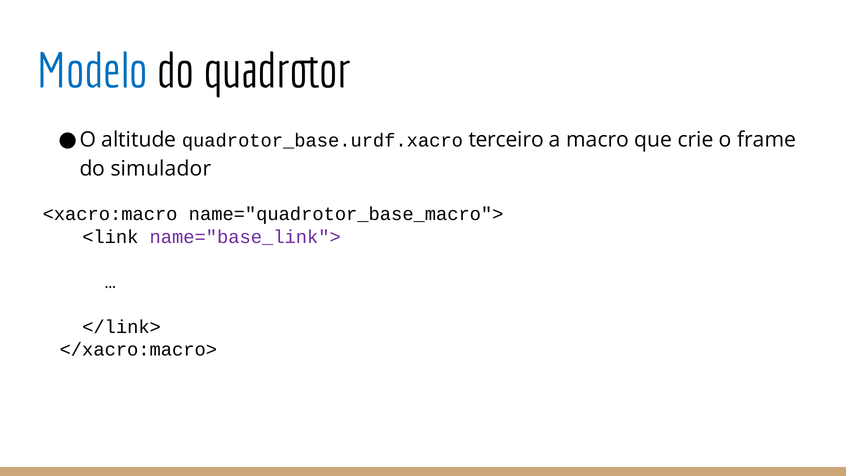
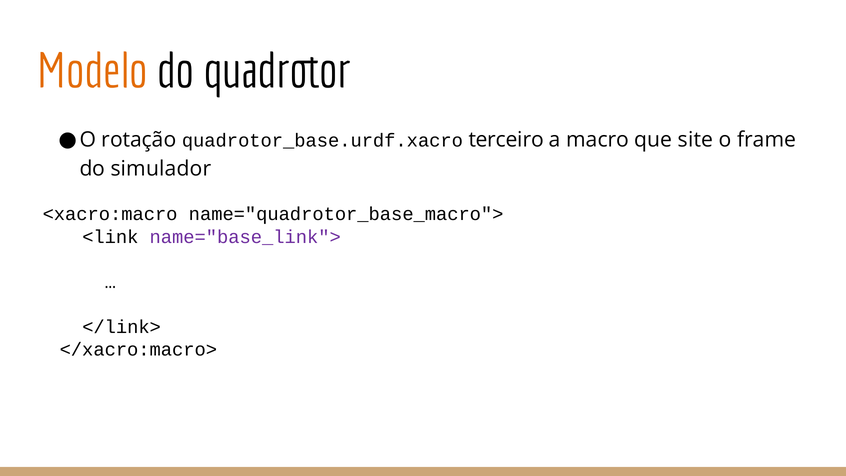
Modelo colour: blue -> orange
altitude: altitude -> rotação
crie: crie -> site
